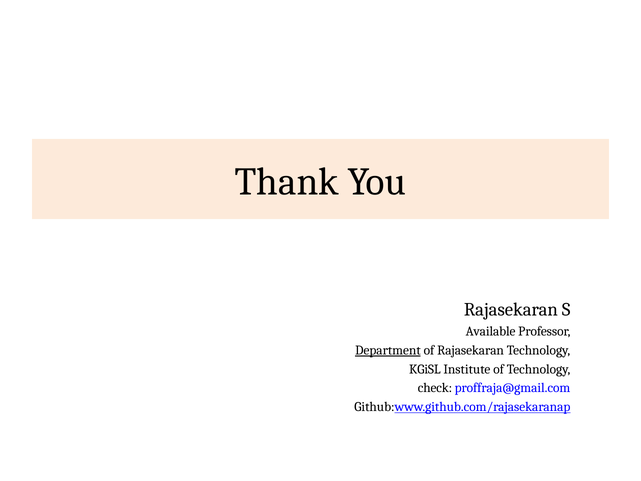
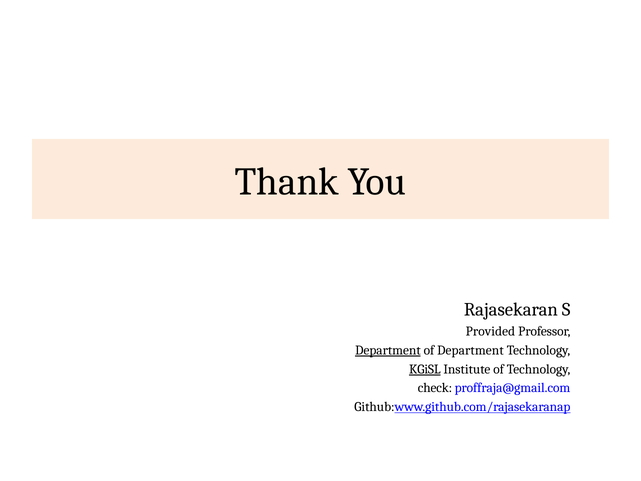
Available: Available -> Provided
of Rajasekaran: Rajasekaran -> Department
KGiSL underline: none -> present
